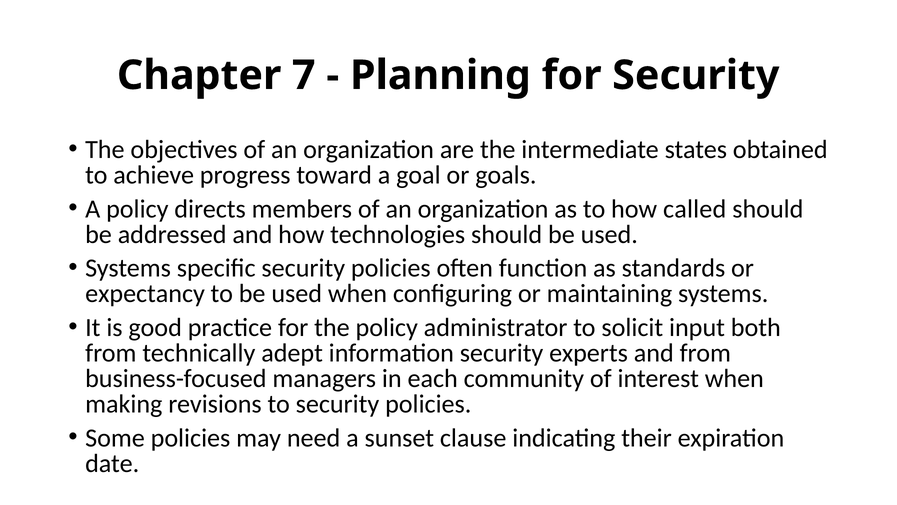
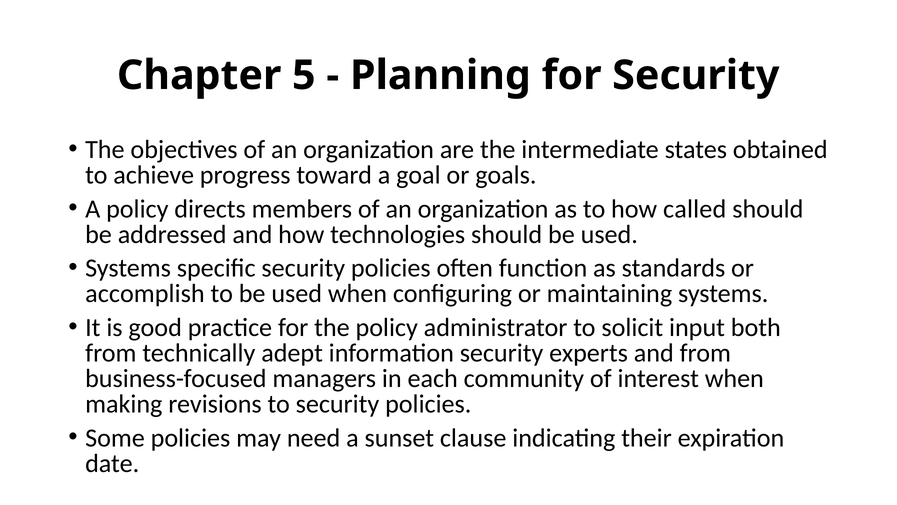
7: 7 -> 5
expectancy: expectancy -> accomplish
